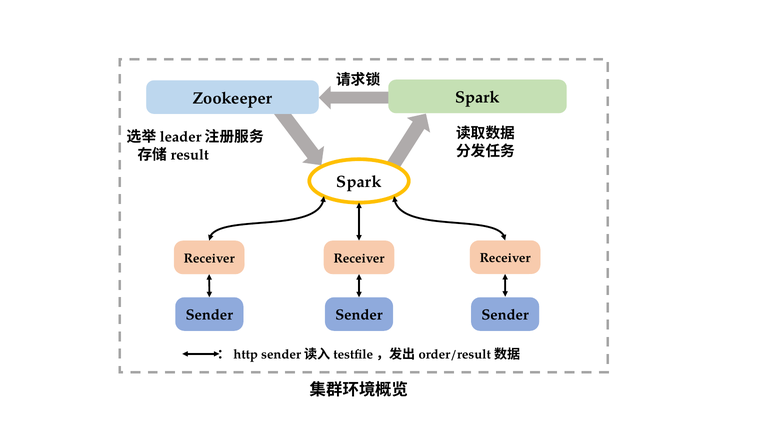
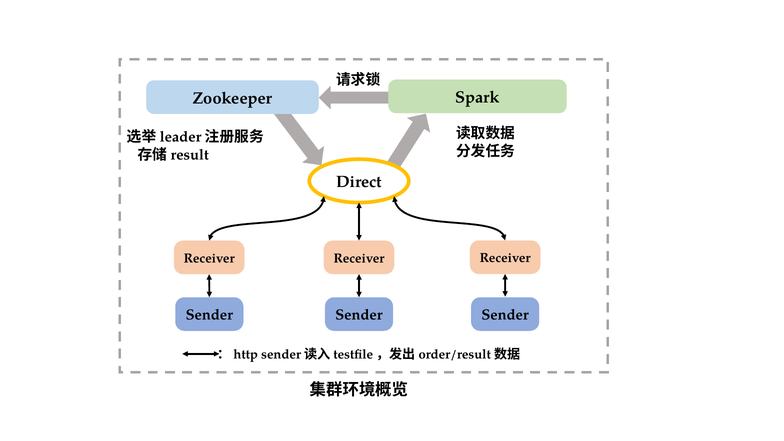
Spark at (359, 182): Spark -> Direct
